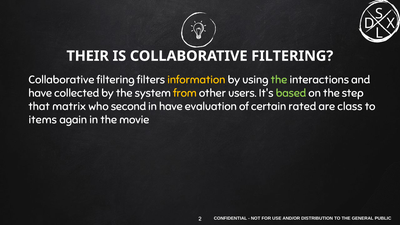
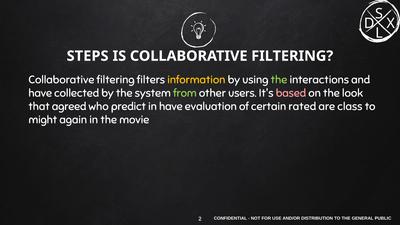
THEIR: THEIR -> STEPS
from colour: yellow -> light green
based colour: light green -> pink
step: step -> look
matrix: matrix -> agreed
second: second -> predict
items: items -> might
